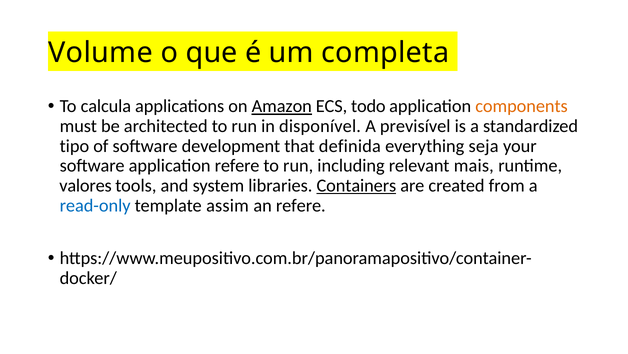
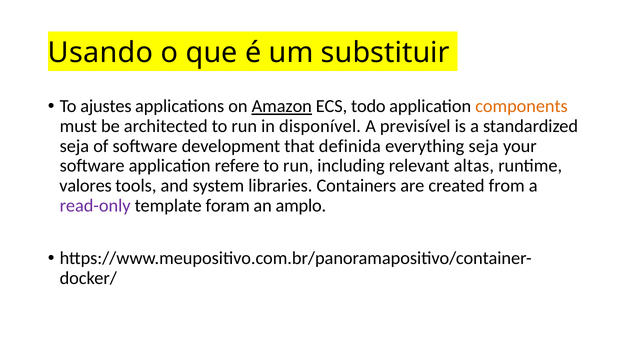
Volume: Volume -> Usando
completa: completa -> substituir
calcula: calcula -> ajustes
tipo at (74, 146): tipo -> seja
mais: mais -> altas
Containers underline: present -> none
read-only colour: blue -> purple
assim: assim -> foram
an refere: refere -> amplo
